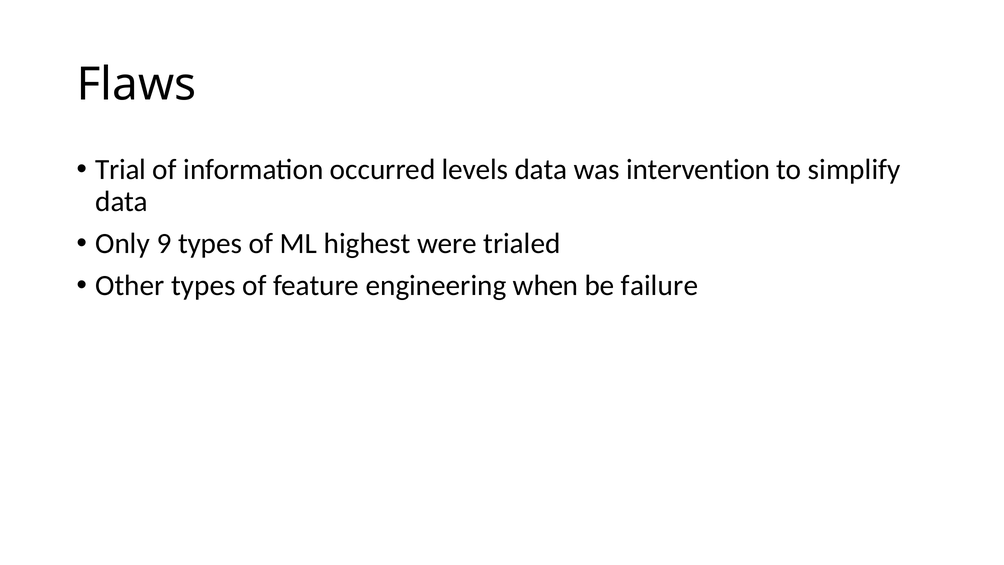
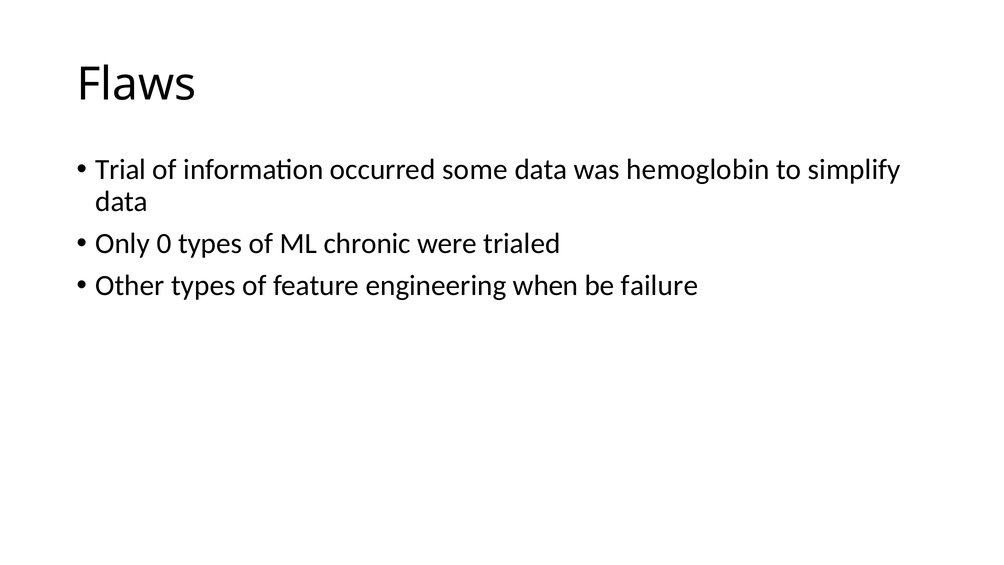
levels: levels -> some
intervention: intervention -> hemoglobin
9: 9 -> 0
highest: highest -> chronic
